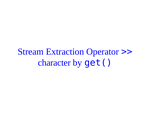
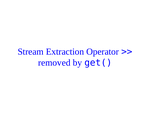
character: character -> removed
